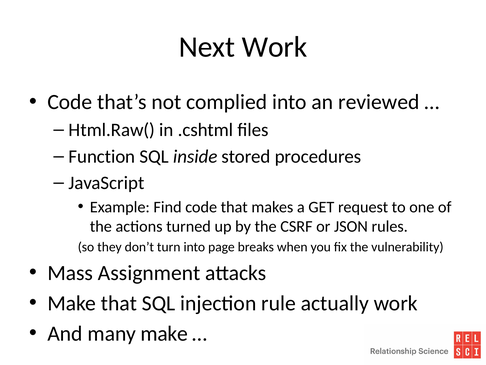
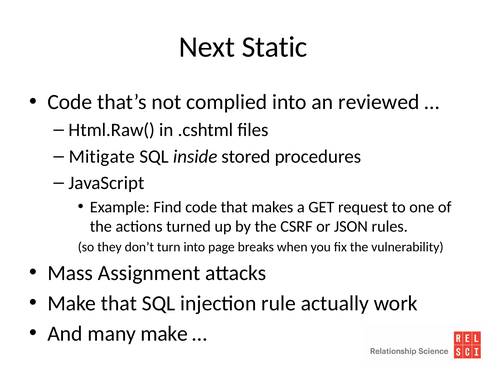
Next Work: Work -> Static
Function: Function -> Mitigate
